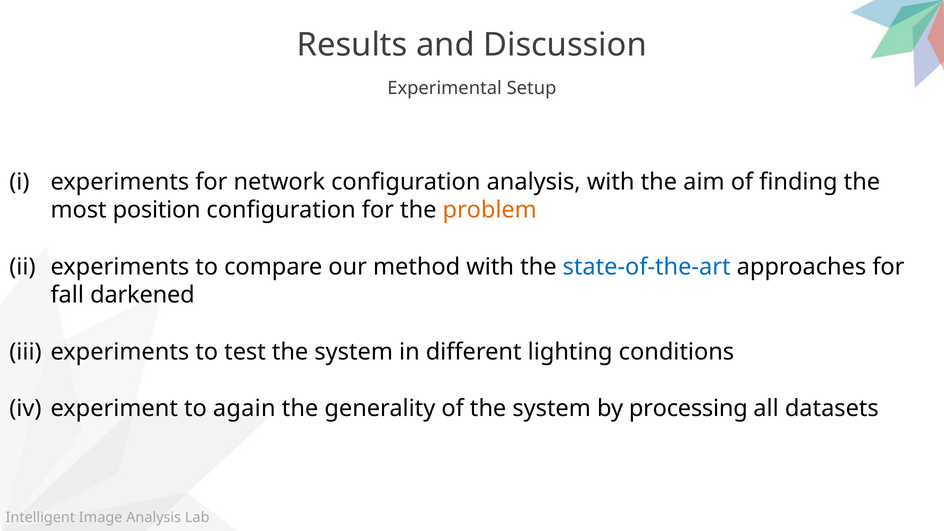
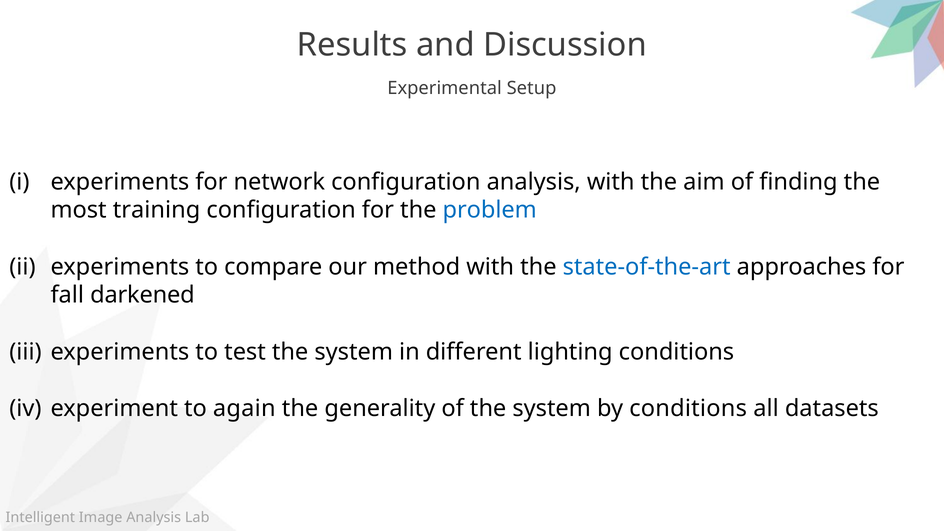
position: position -> training
problem colour: orange -> blue
by processing: processing -> conditions
